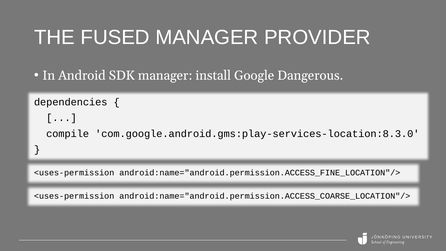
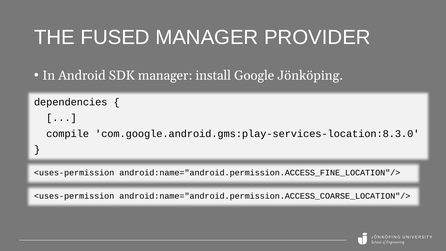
Dangerous: Dangerous -> Jönköping
